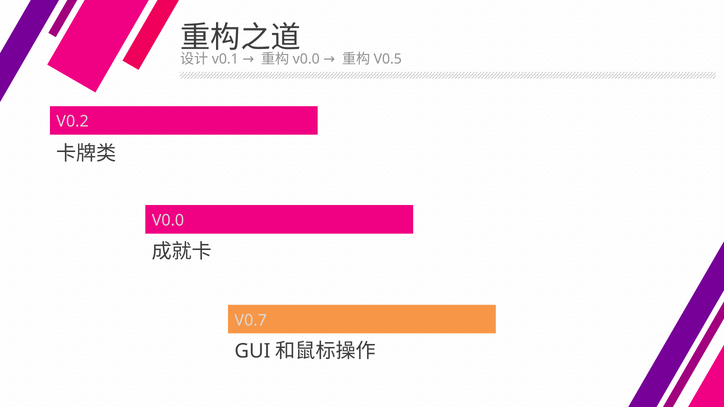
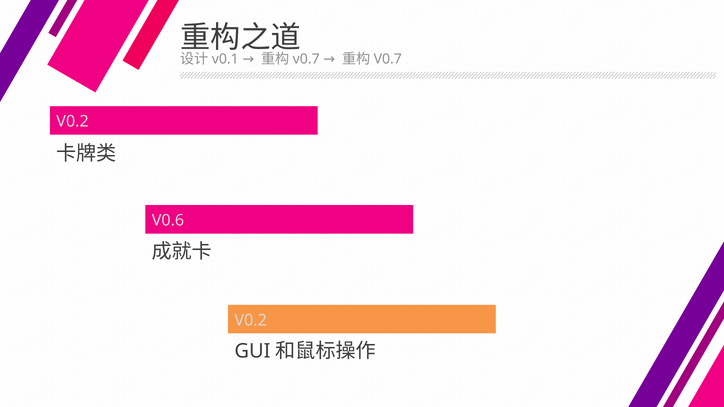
v0.0 at (306, 59): v0.0 -> v0.7
V0.5 at (388, 59): V0.5 -> V0.7
V0.0 at (168, 221): V0.0 -> V0.6
V0.7 at (251, 320): V0.7 -> V0.2
